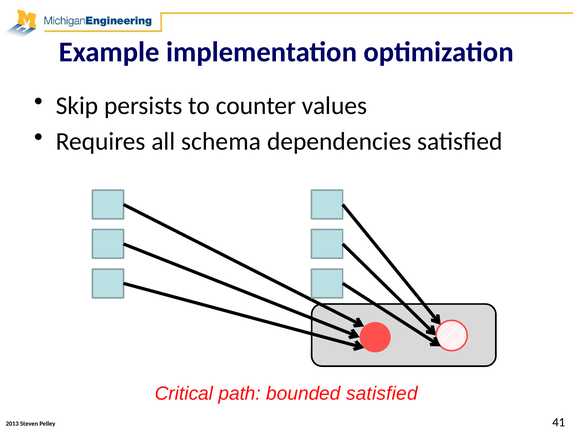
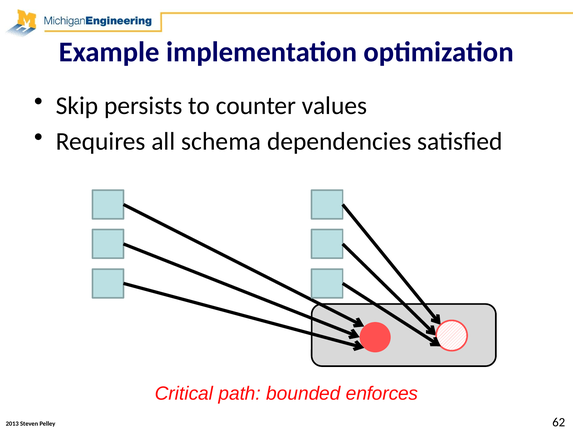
bounded satisfied: satisfied -> enforces
41: 41 -> 62
